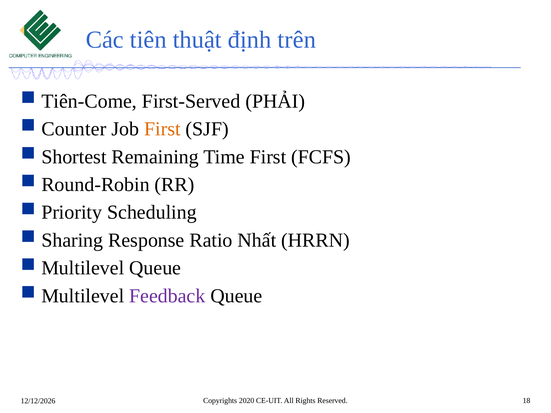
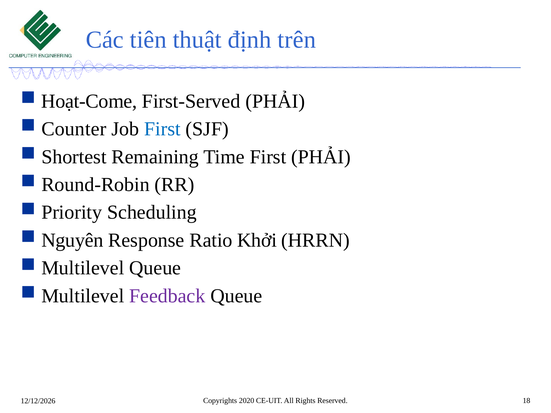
Tiên-Come: Tiên-Come -> Hoạt-Come
First at (162, 129) colour: orange -> blue
First FCFS: FCFS -> PHẢI
Sharing: Sharing -> Nguyên
Nhất: Nhất -> Khởi
